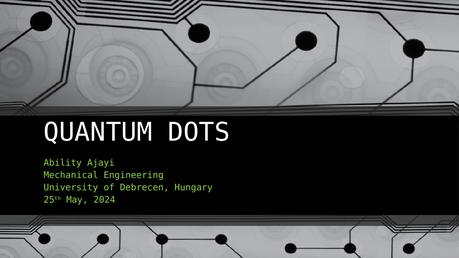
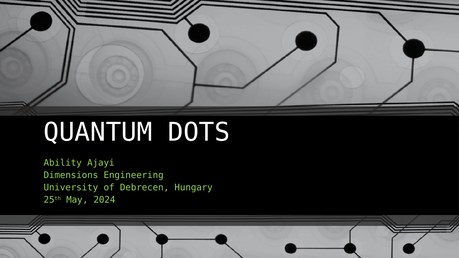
Mechanical: Mechanical -> Dimensions
